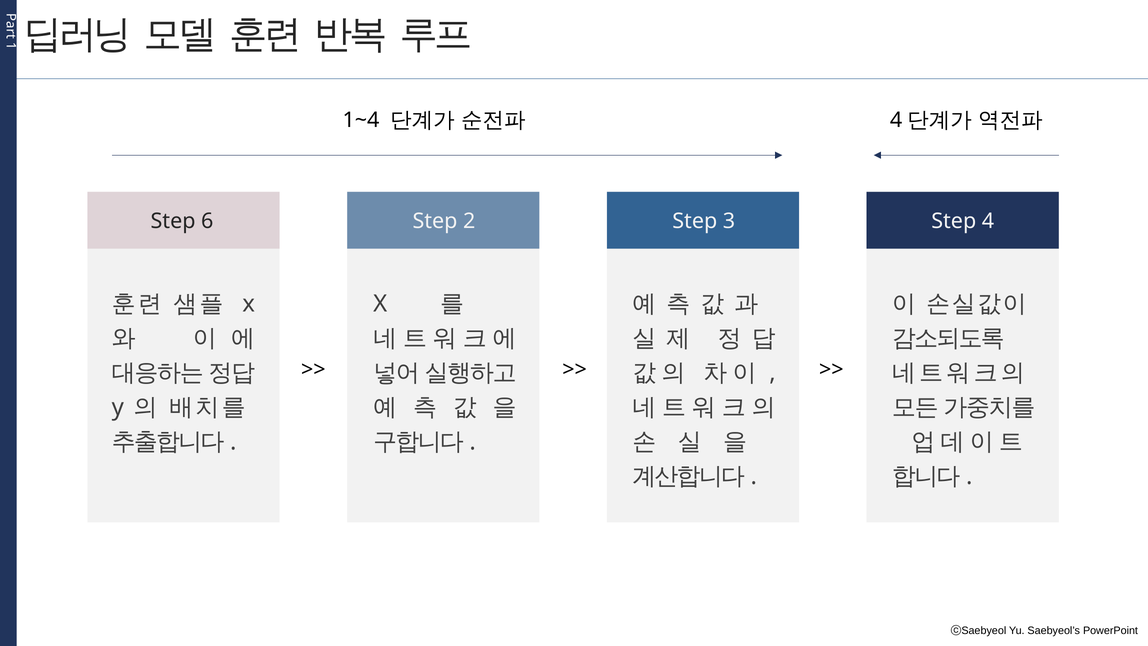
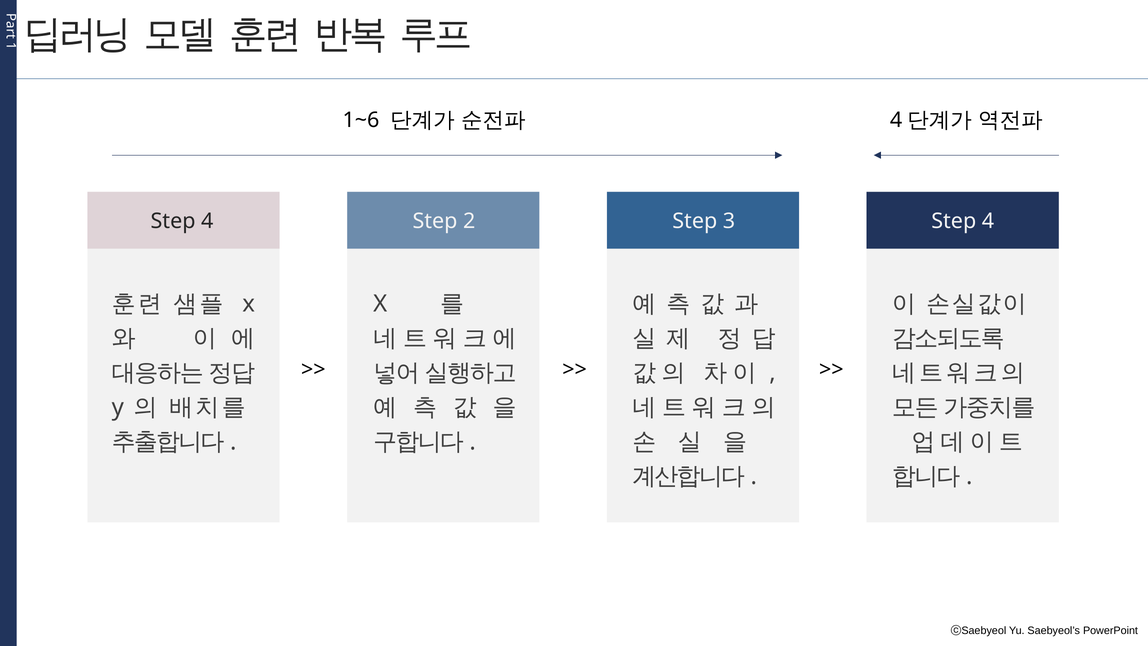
1~4: 1~4 -> 1~6
6 at (207, 221): 6 -> 4
